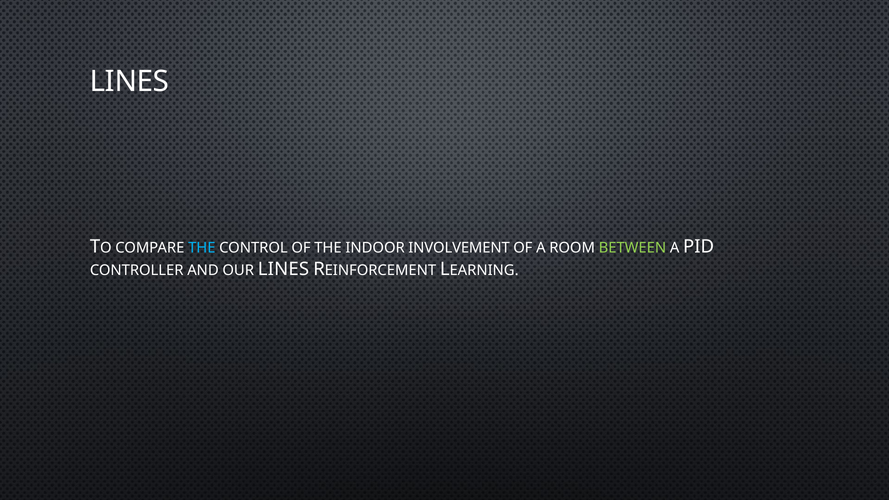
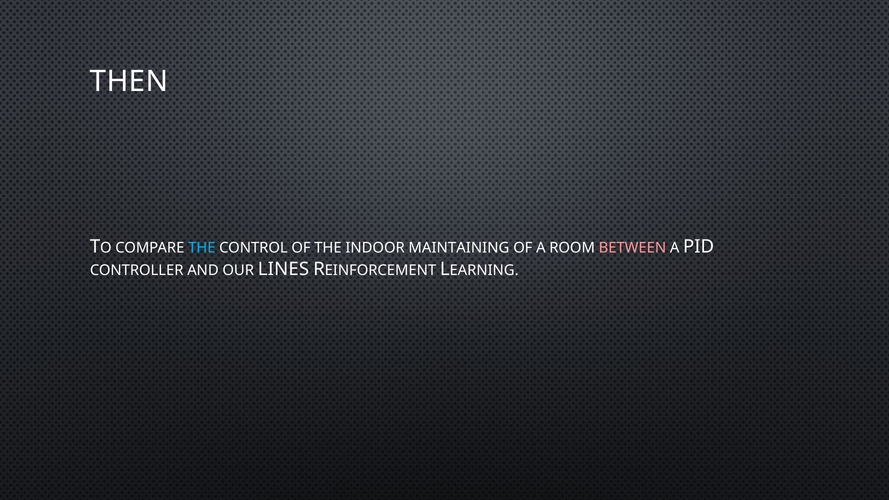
LINES at (129, 82): LINES -> THEN
INVOLVEMENT: INVOLVEMENT -> MAINTAINING
BETWEEN colour: light green -> pink
